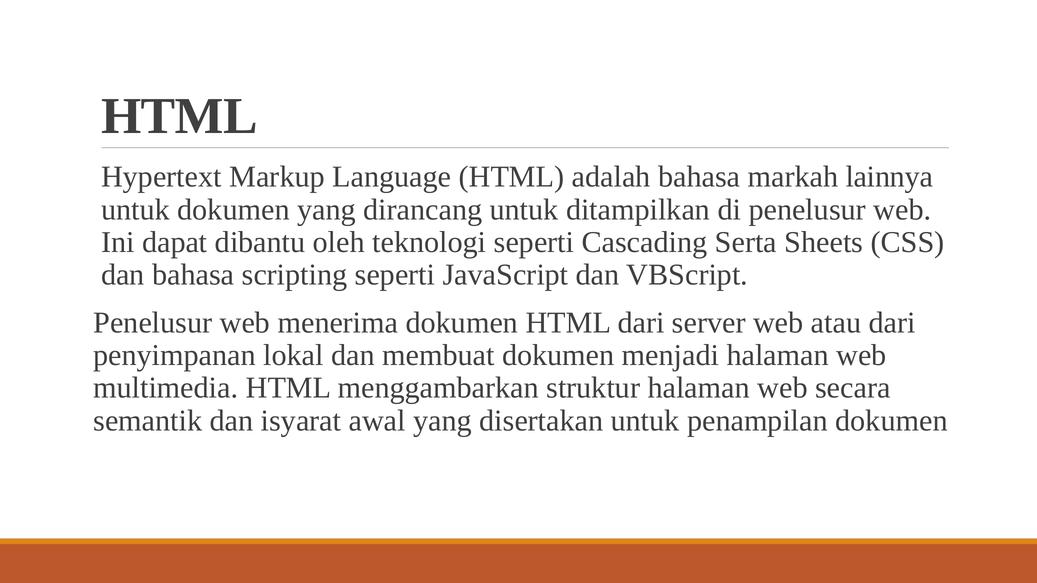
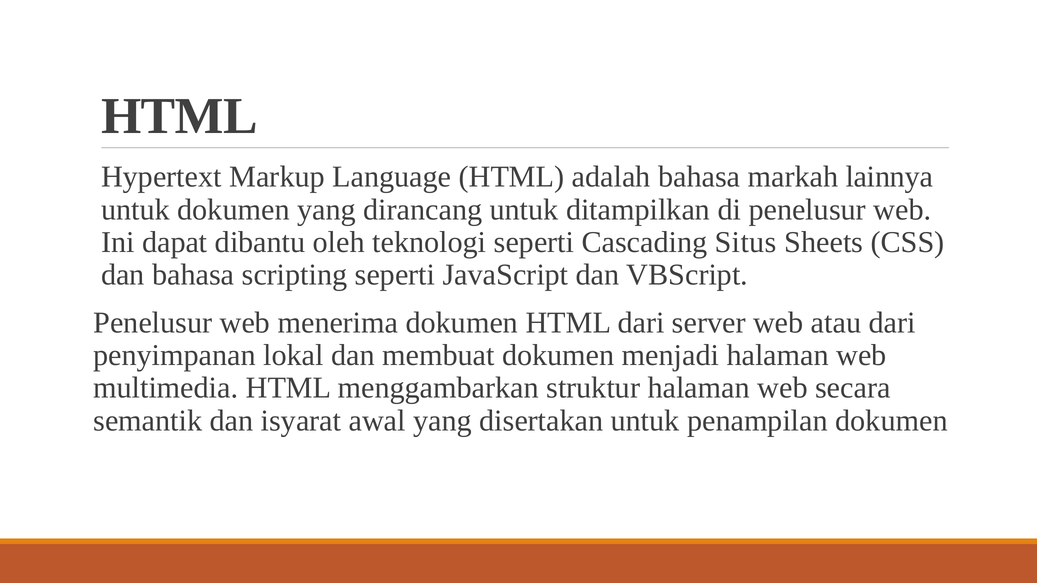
Serta: Serta -> Situs
